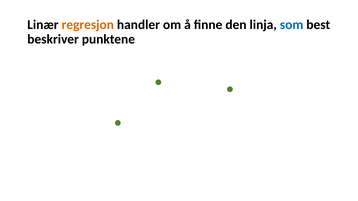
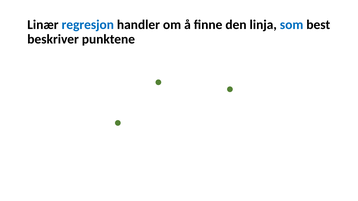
regresjon colour: orange -> blue
